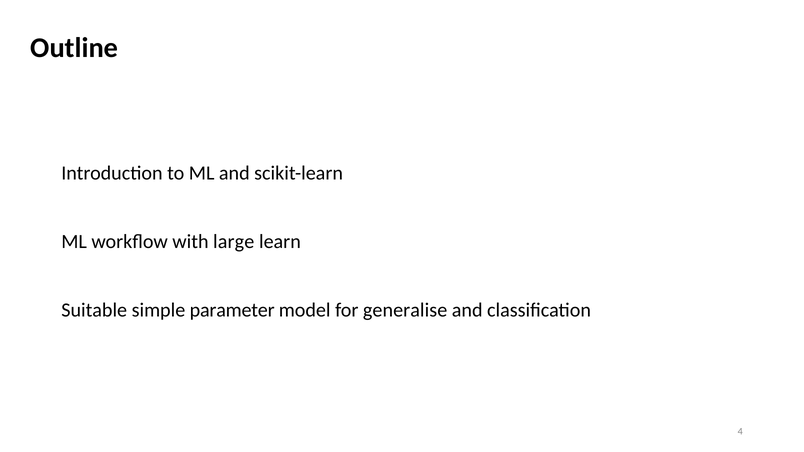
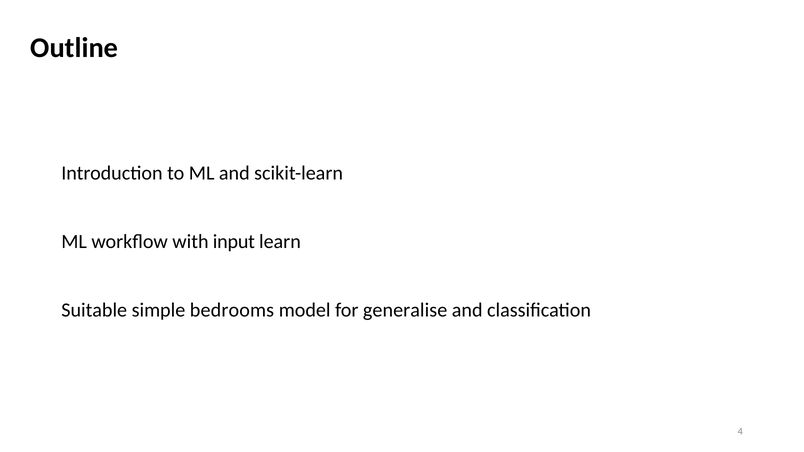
large: large -> input
parameter: parameter -> bedrooms
